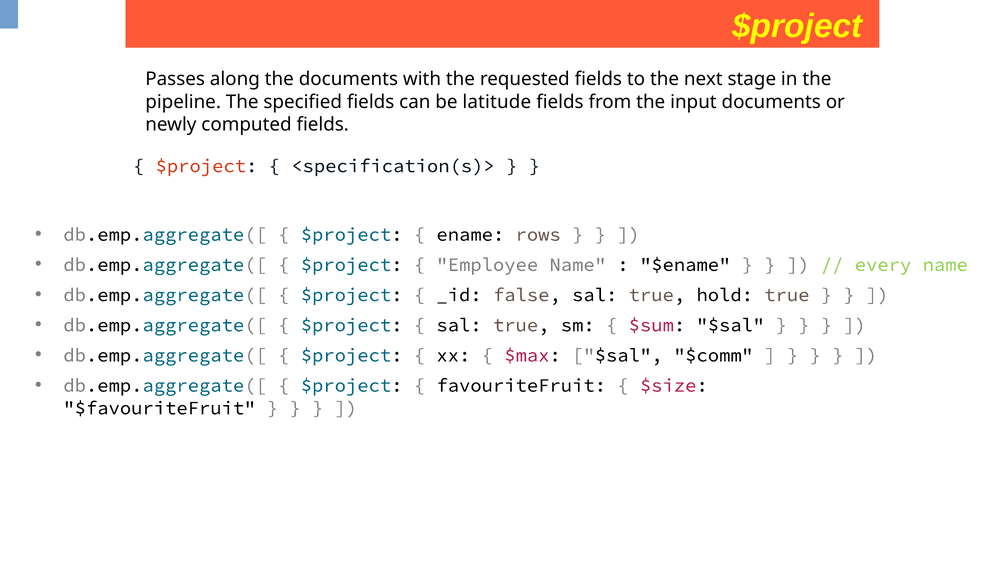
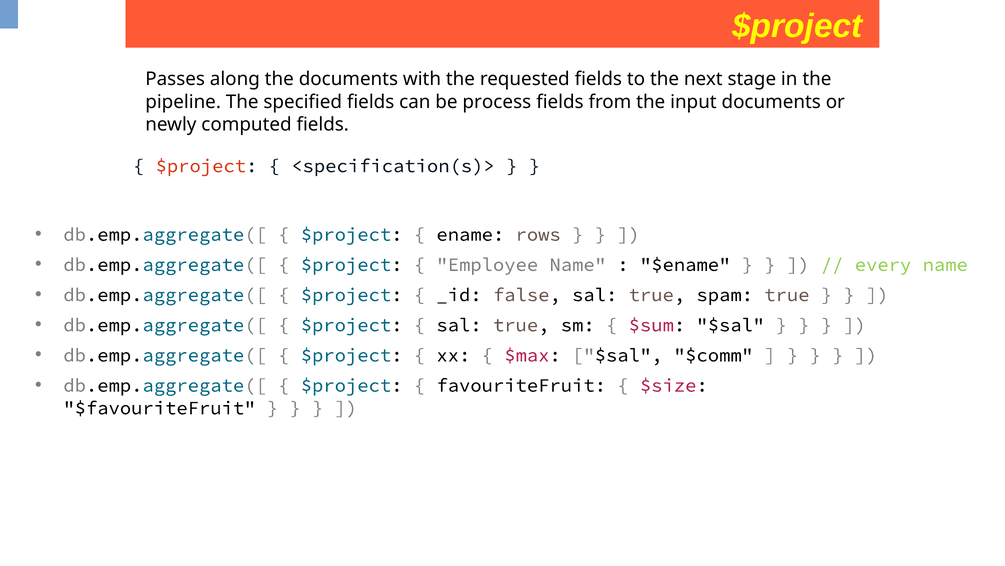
latitude: latitude -> process
hold: hold -> spam
